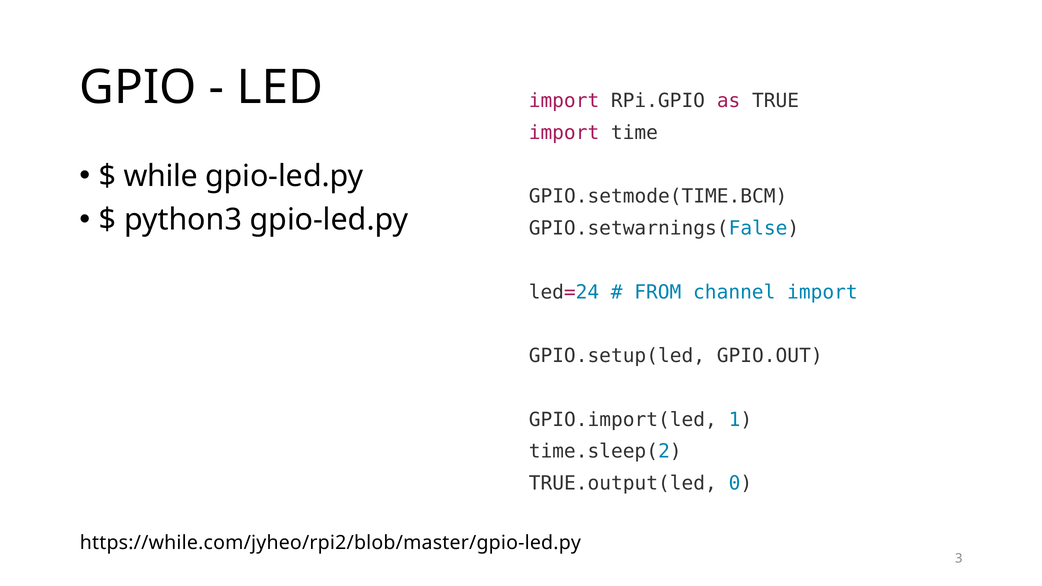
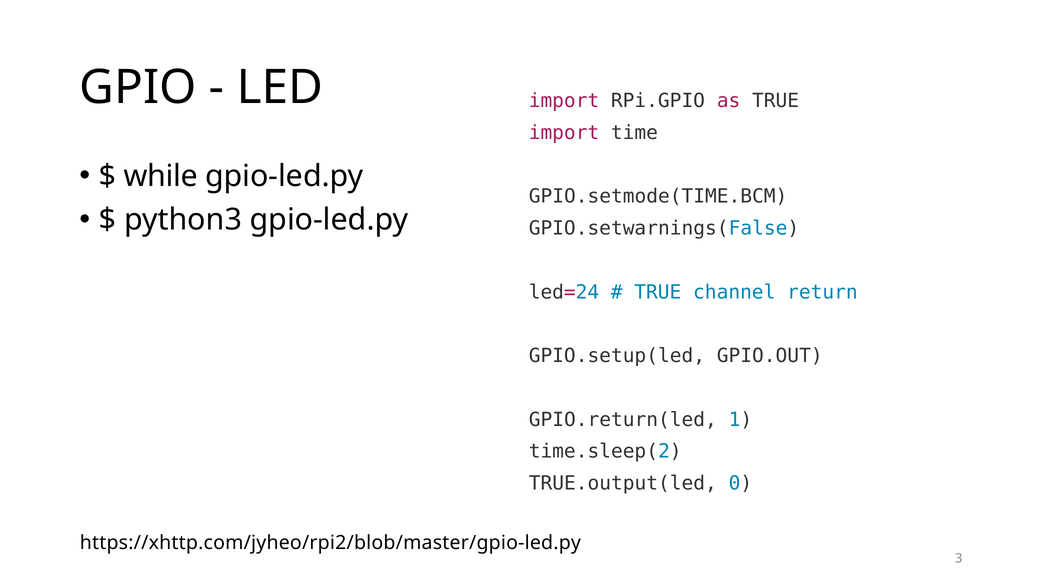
FROM at (658, 292): FROM -> TRUE
channel import: import -> return
GPIO.import(led: GPIO.import(led -> GPIO.return(led
https://while.com/jyheo/rpi2/blob/master/gpio-led.py: https://while.com/jyheo/rpi2/blob/master/gpio-led.py -> https://xhttp.com/jyheo/rpi2/blob/master/gpio-led.py
